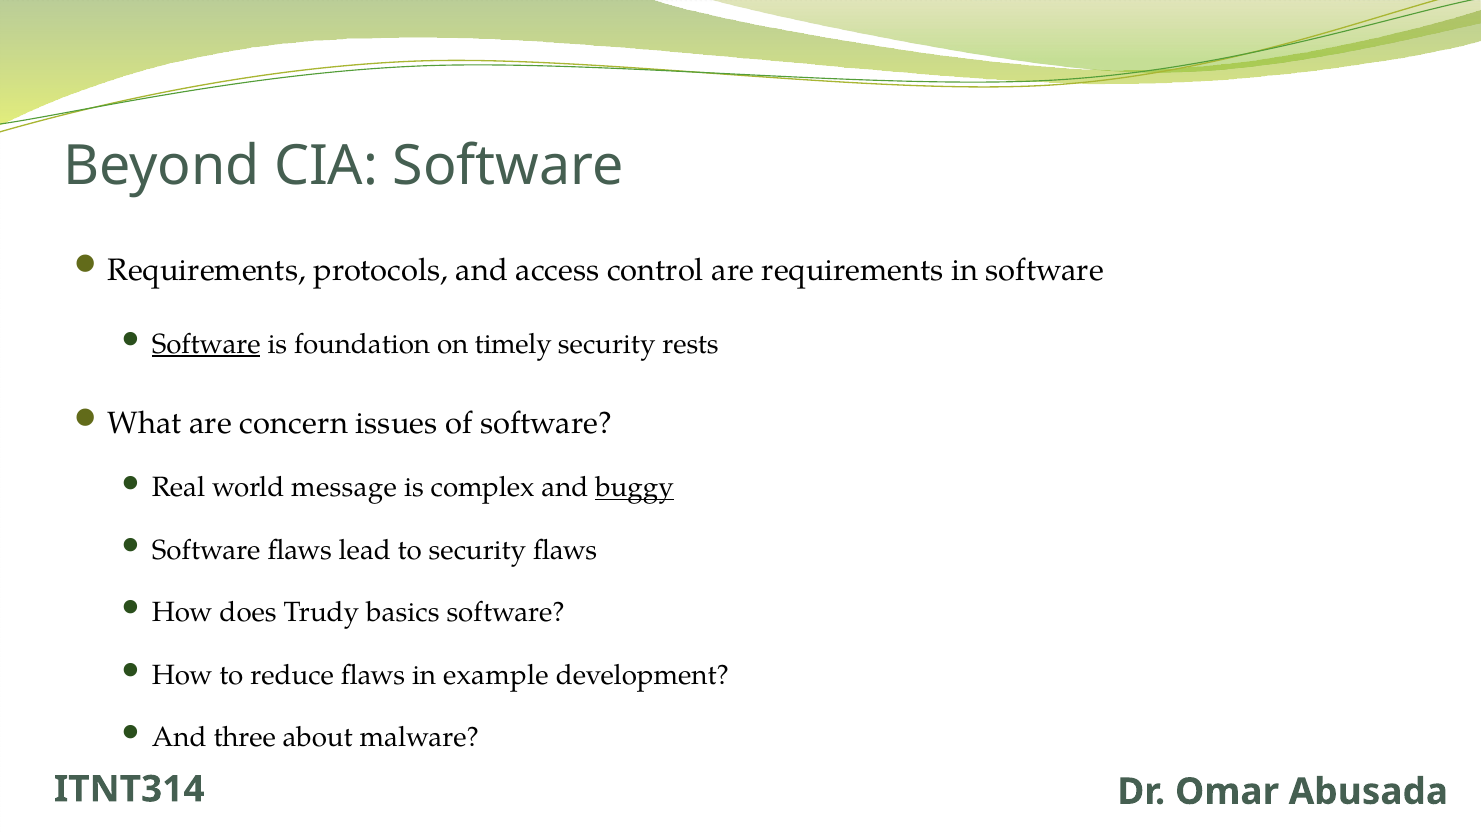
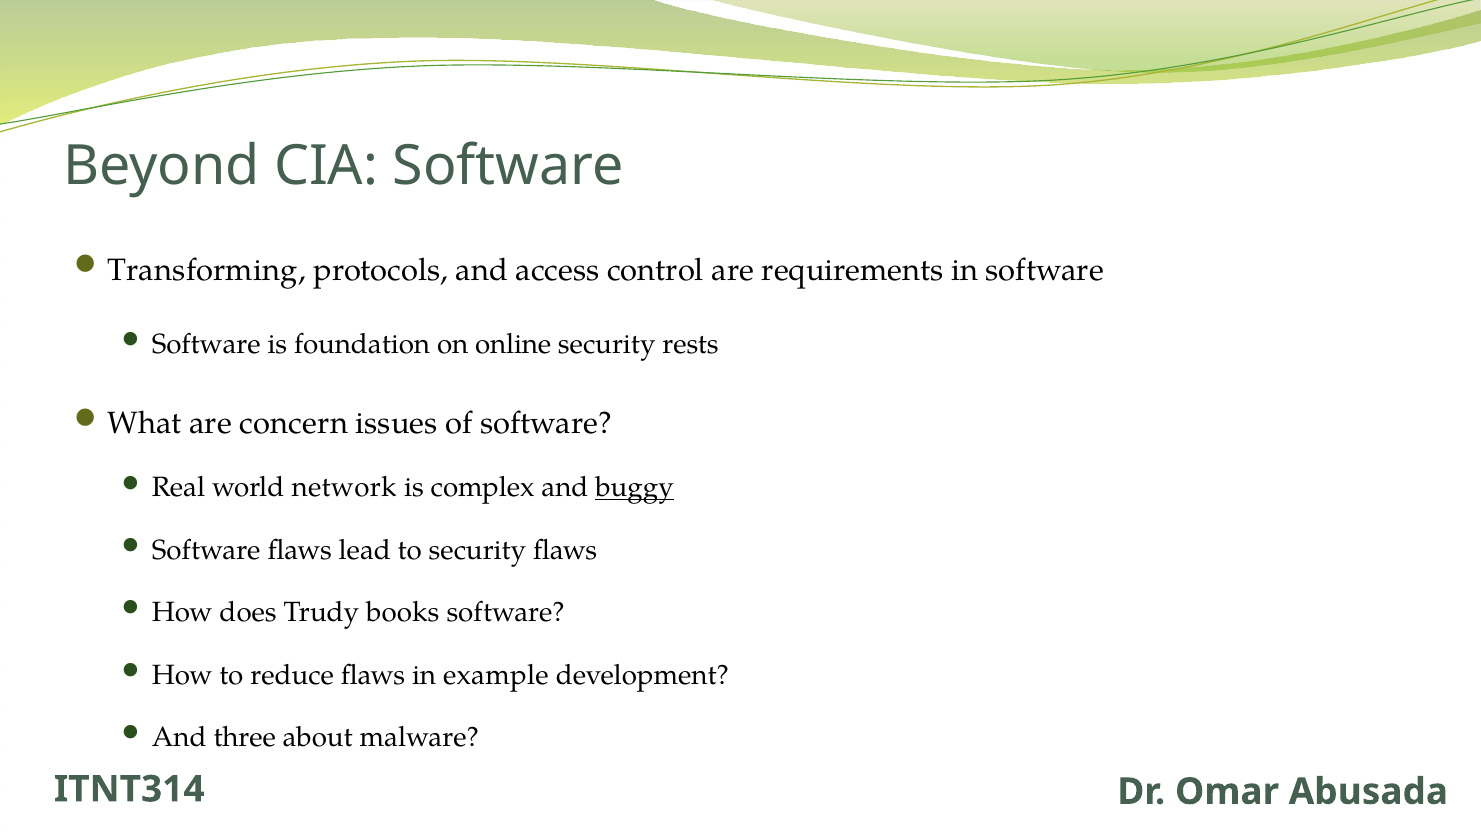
Requirements at (207, 270): Requirements -> Transforming
Software at (206, 344) underline: present -> none
timely: timely -> online
message: message -> network
basics: basics -> books
